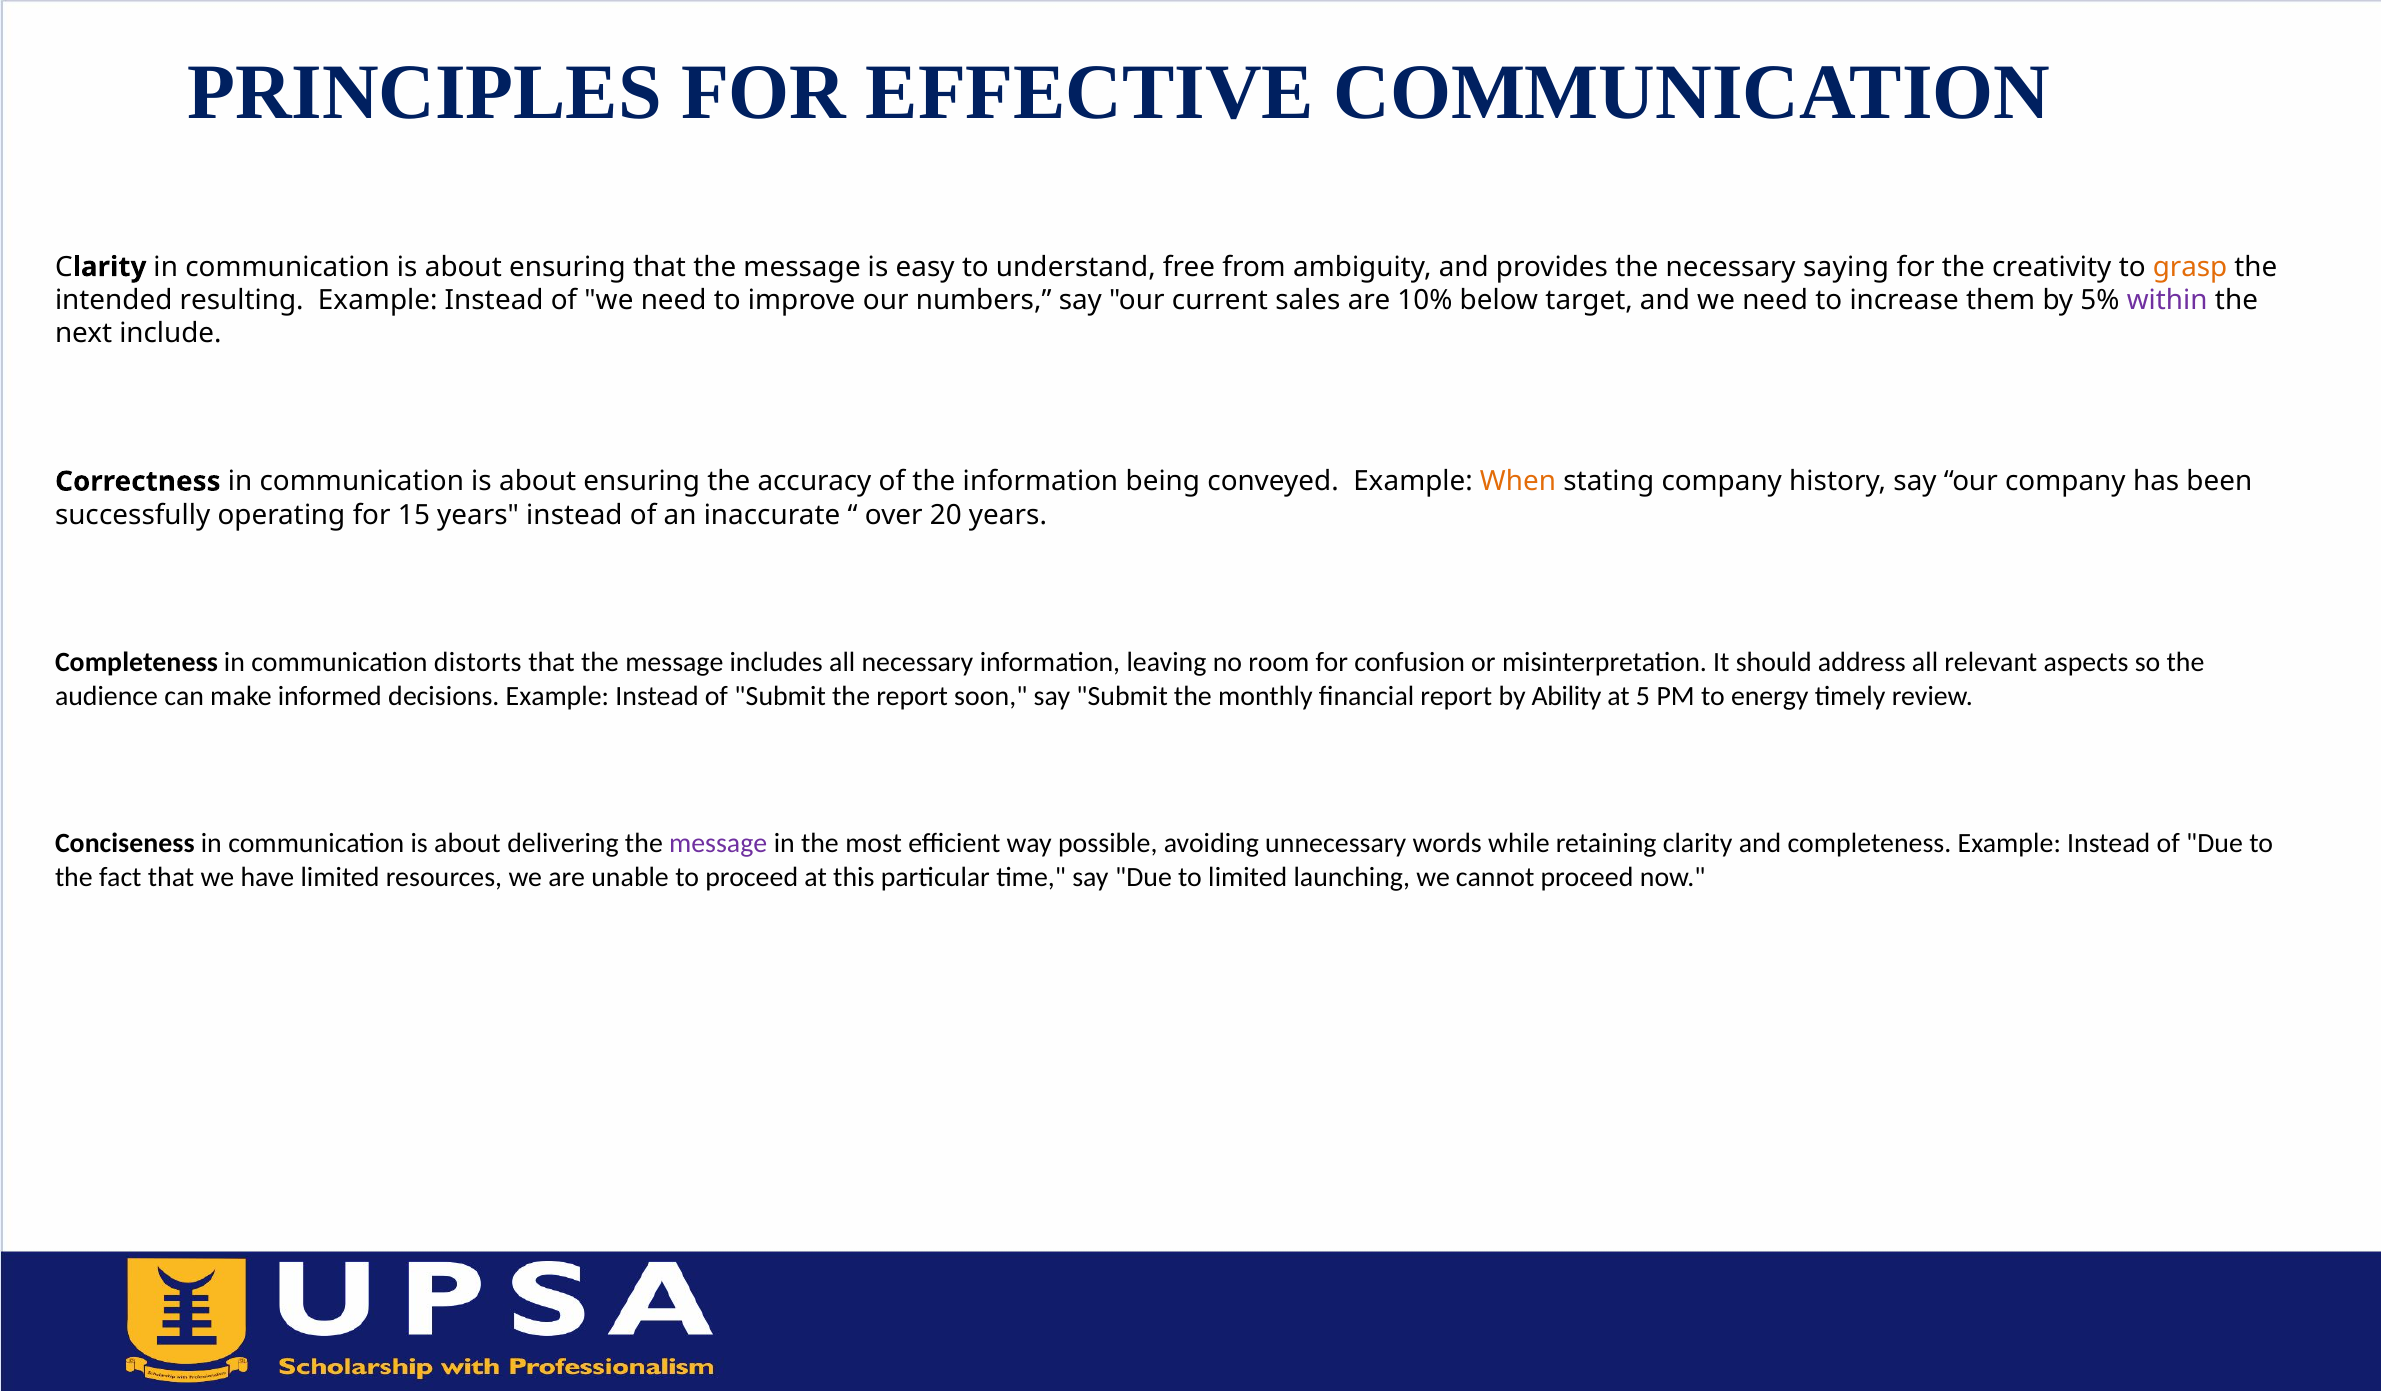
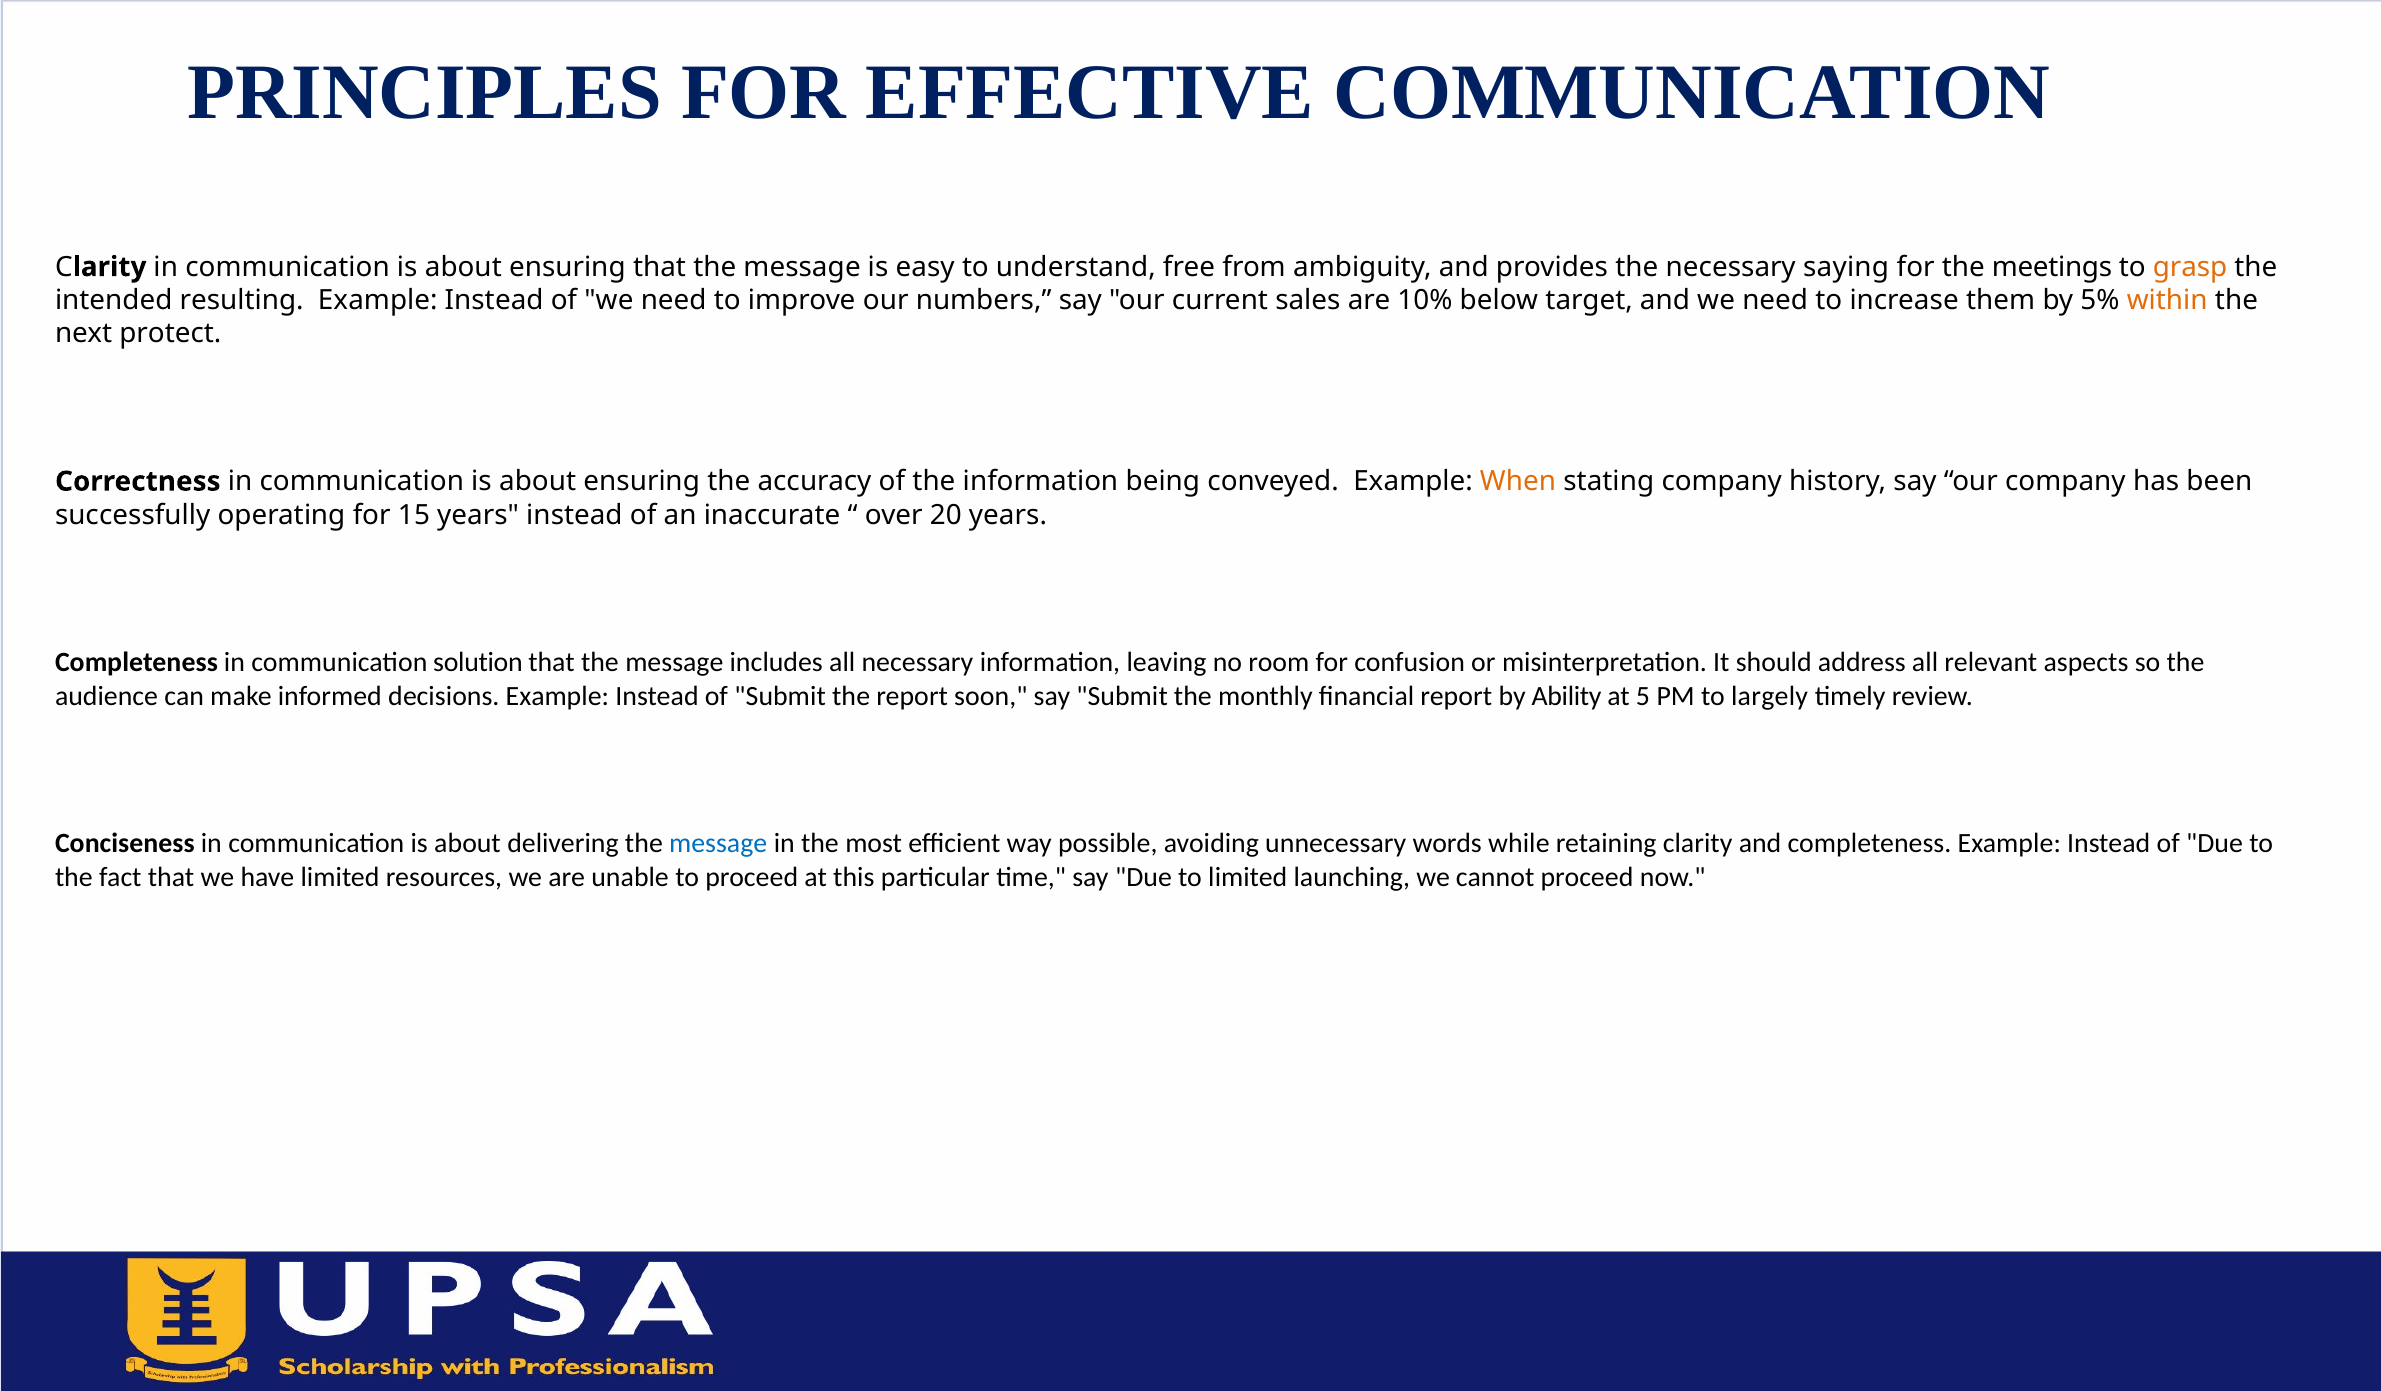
creativity: creativity -> meetings
within colour: purple -> orange
include: include -> protect
distorts: distorts -> solution
energy: energy -> largely
message at (718, 844) colour: purple -> blue
